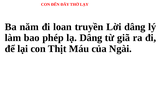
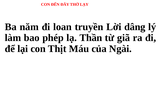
lạ Dâng: Dâng -> Thần
